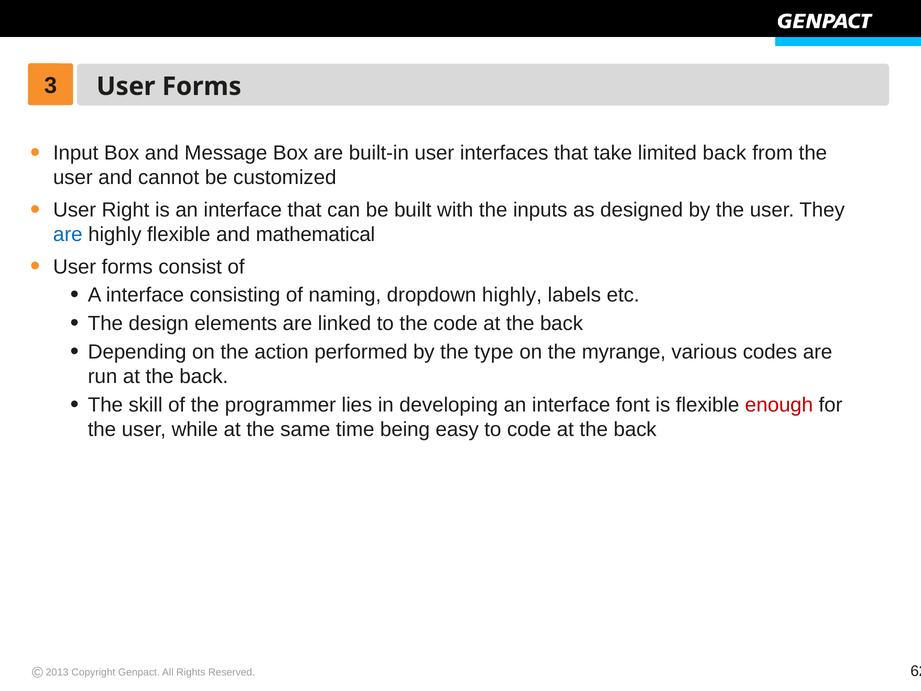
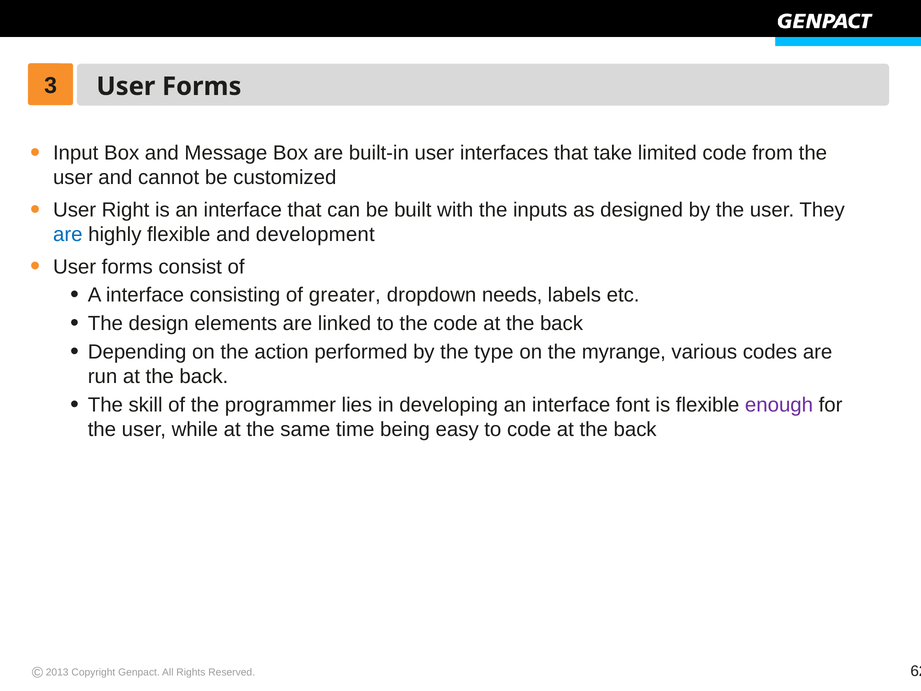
limited back: back -> code
mathematical: mathematical -> development
naming: naming -> greater
dropdown highly: highly -> needs
enough colour: red -> purple
